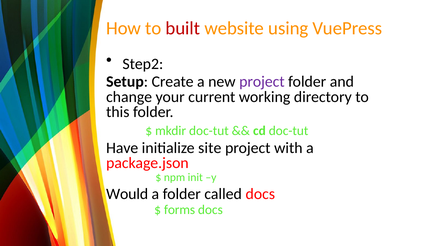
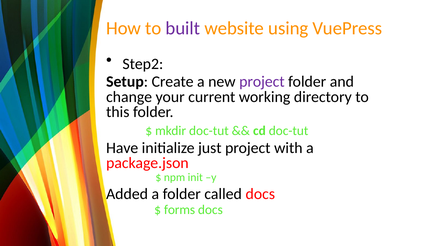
built colour: red -> purple
site: site -> just
Would: Would -> Added
